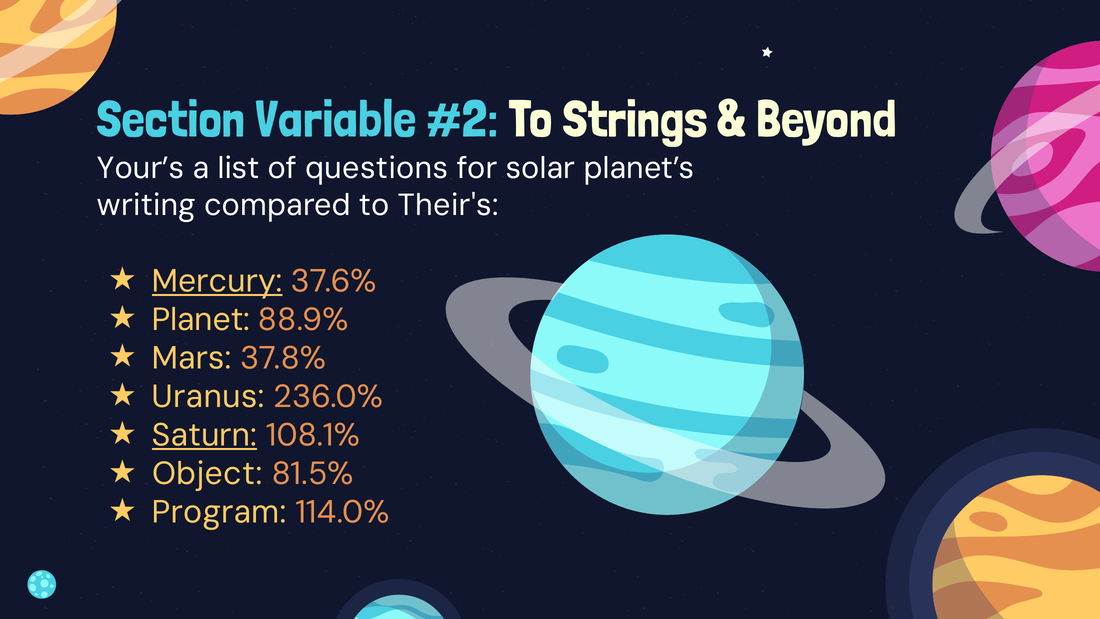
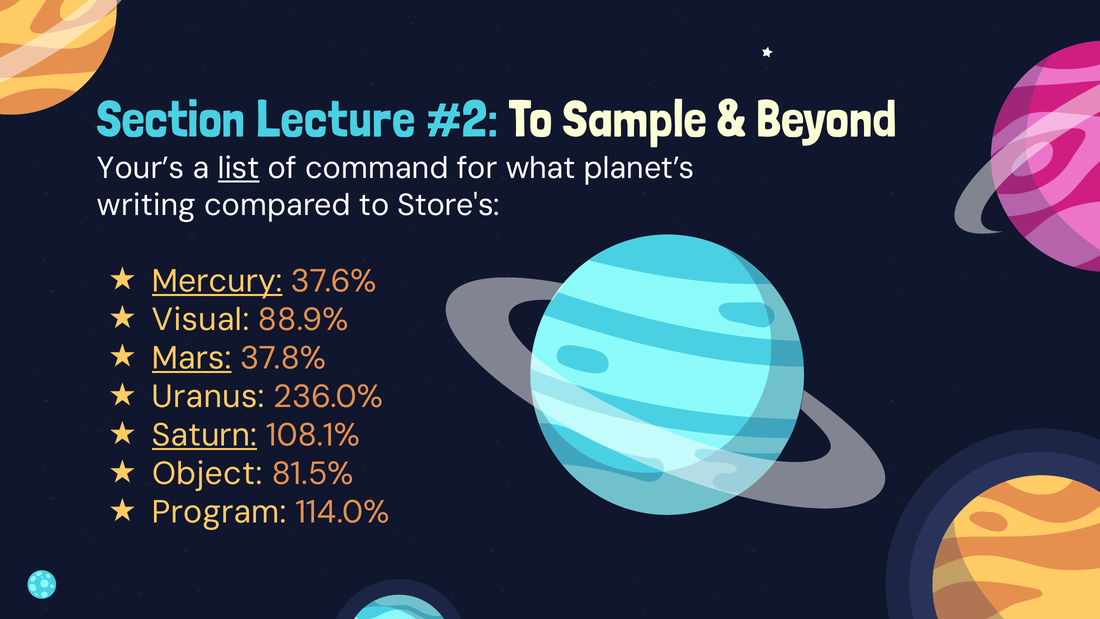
Variable: Variable -> Lecture
Strings: Strings -> Sample
list underline: none -> present
questions: questions -> command
solar: solar -> what
Their's: Their's -> Store's
Planet: Planet -> Visual
Mars underline: none -> present
